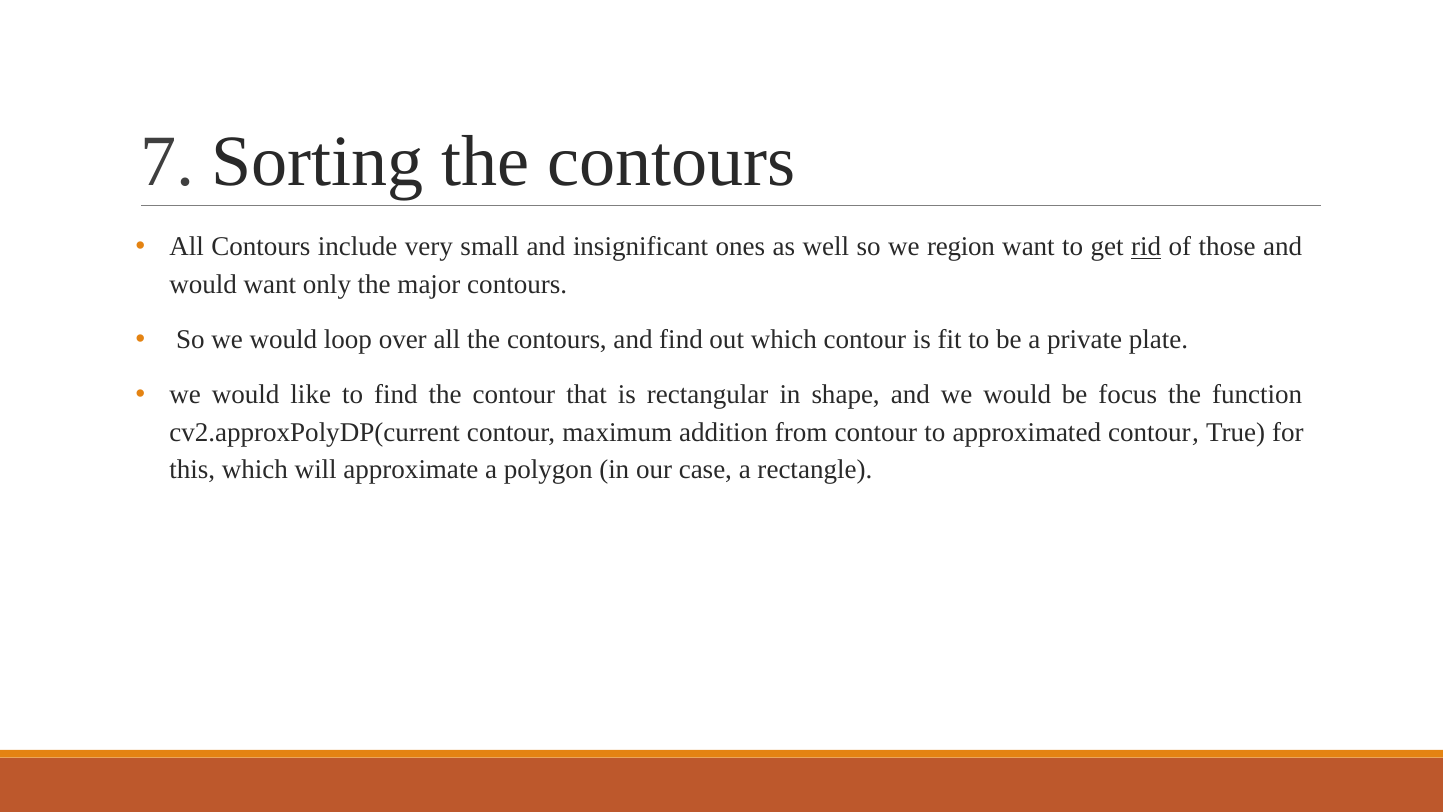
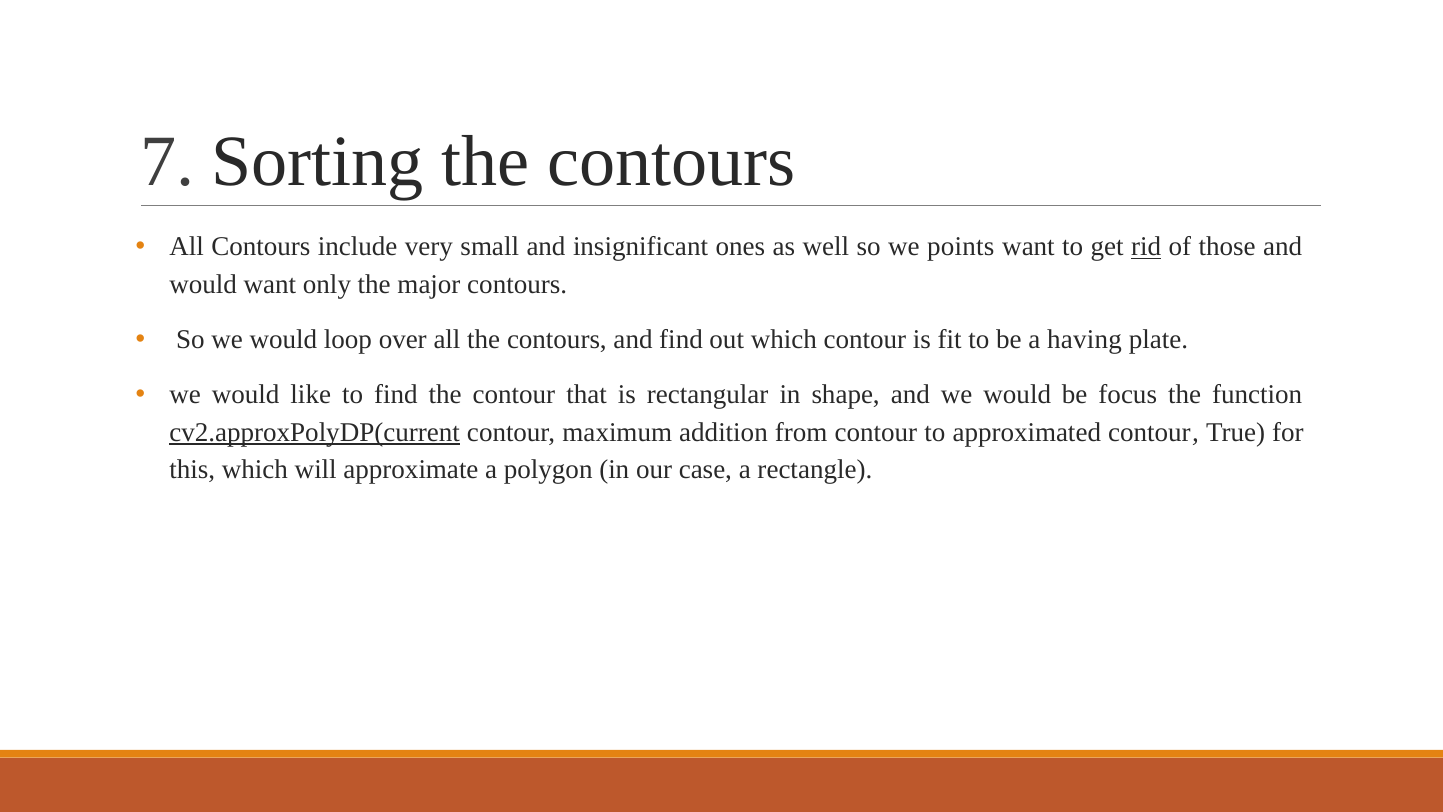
region: region -> points
private: private -> having
cv2.approxPolyDP(current underline: none -> present
